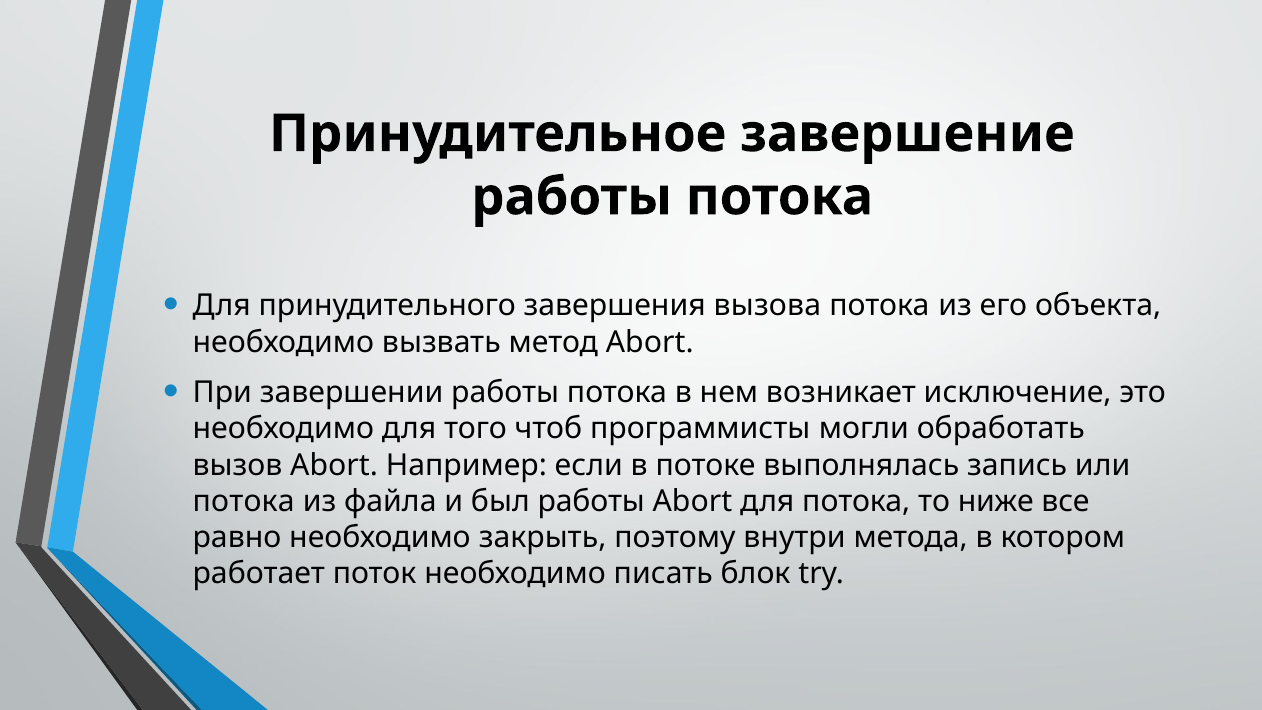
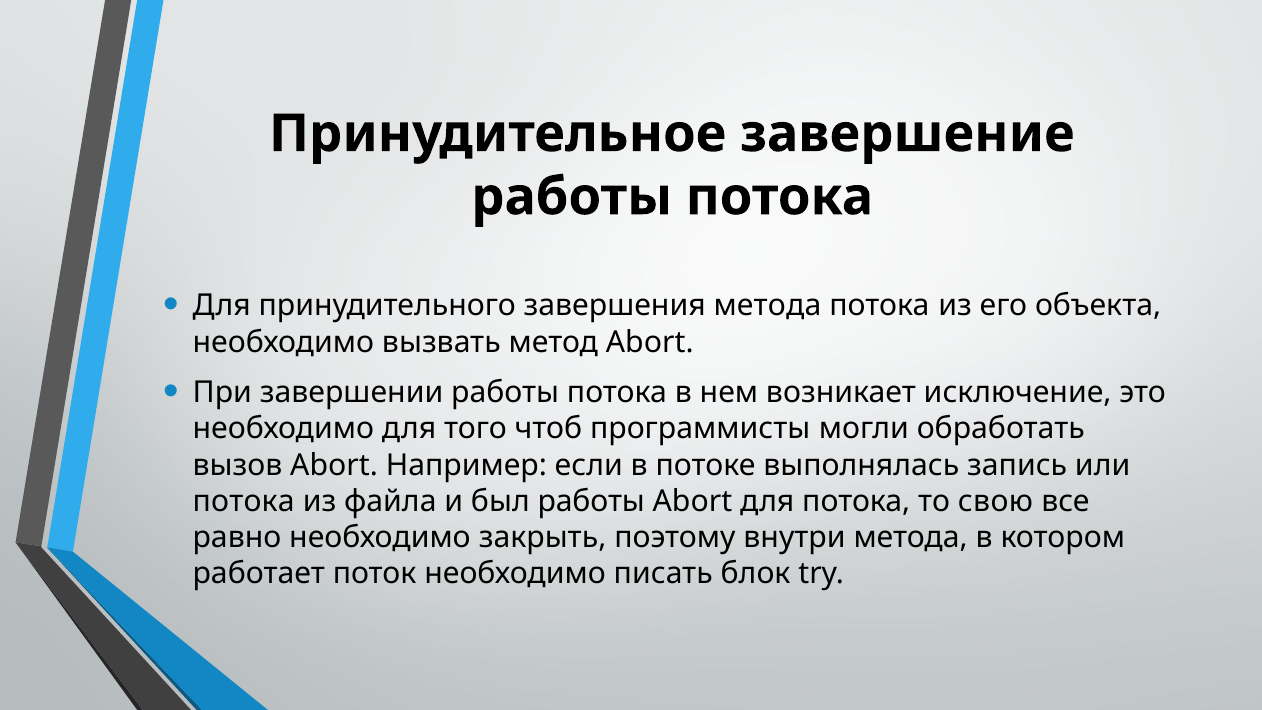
завершения вызова: вызова -> метода
ниже: ниже -> свою
